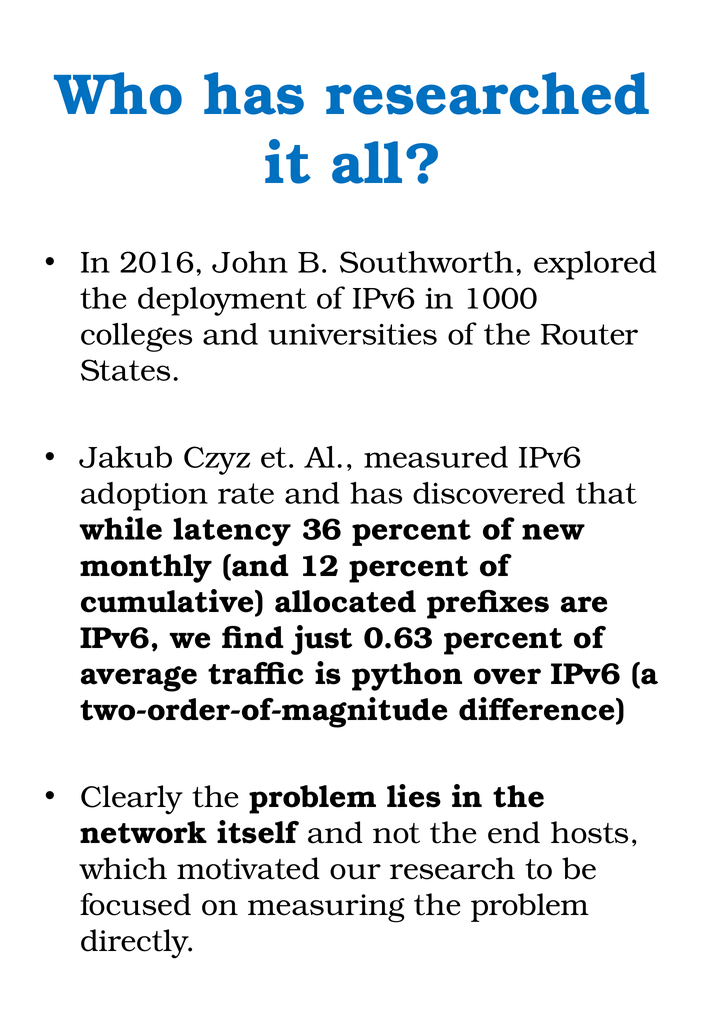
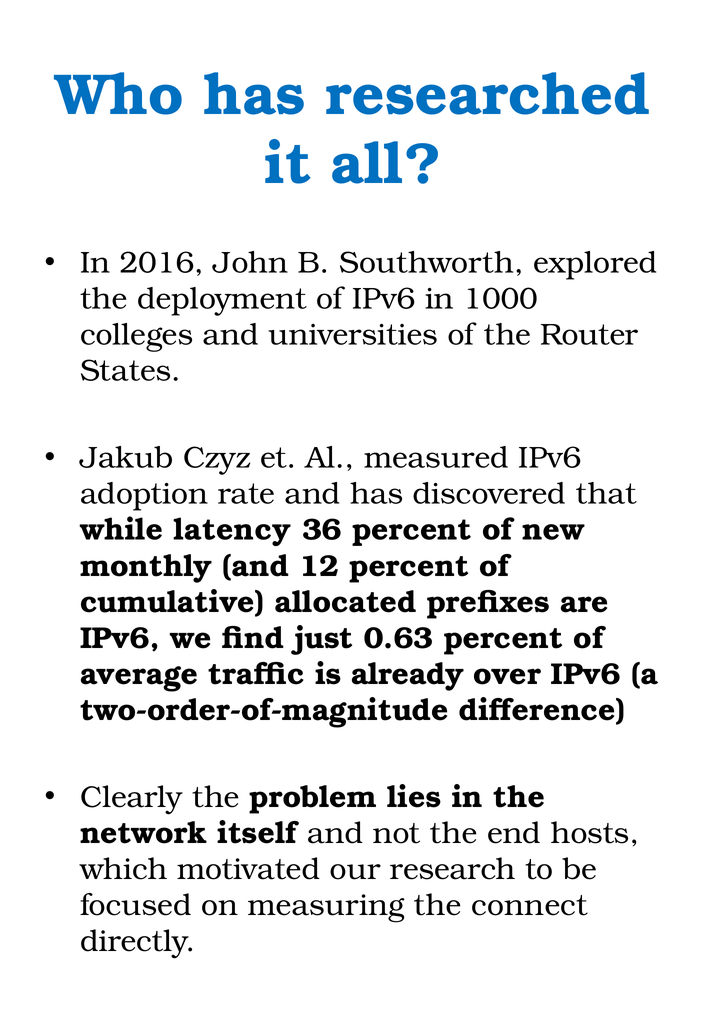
python: python -> already
measuring the problem: problem -> connect
